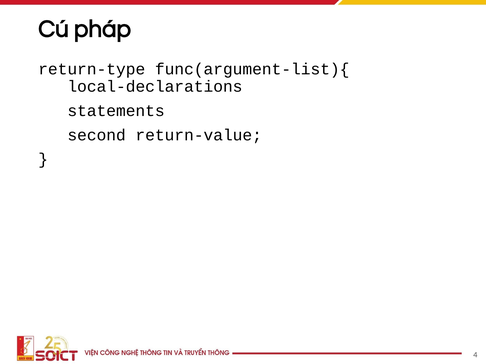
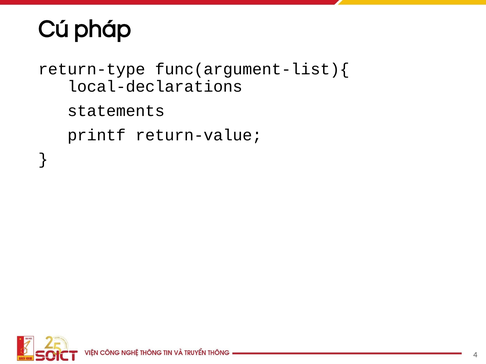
second: second -> printf
